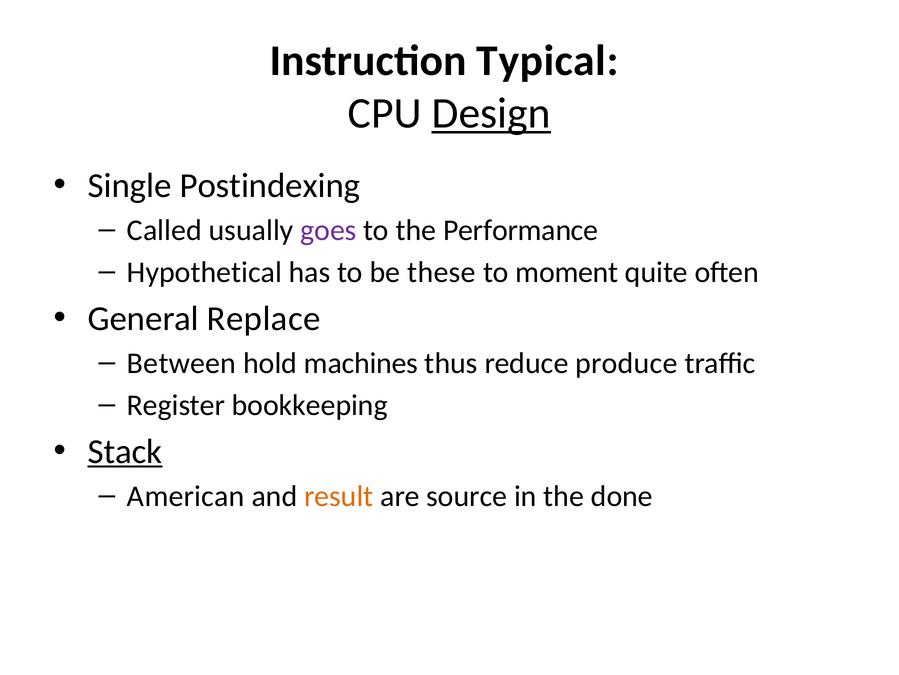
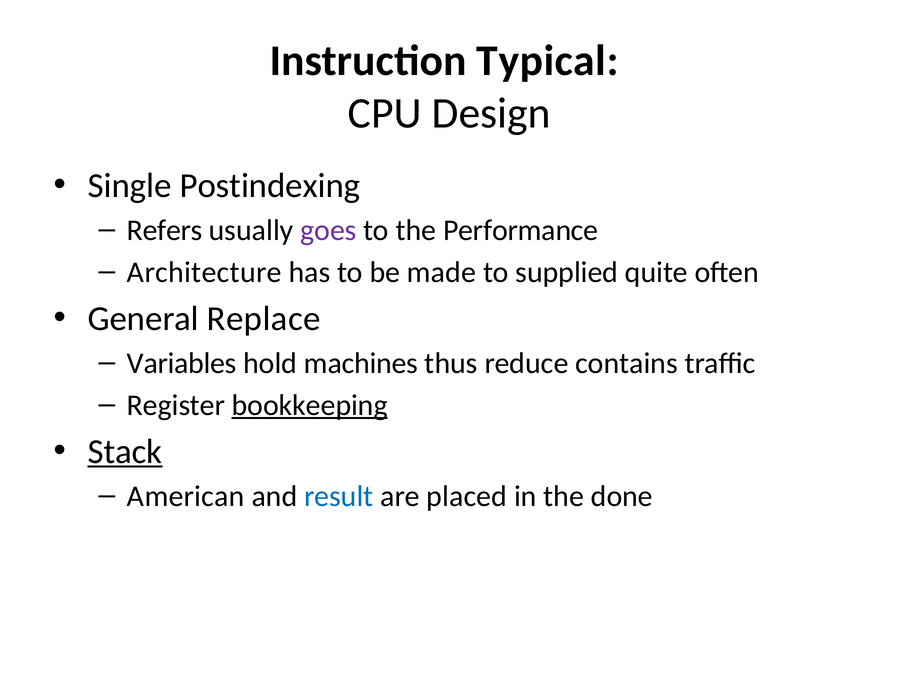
Design underline: present -> none
Called: Called -> Refers
Hypothetical: Hypothetical -> Architecture
these: these -> made
moment: moment -> supplied
Between: Between -> Variables
produce: produce -> contains
bookkeeping underline: none -> present
result colour: orange -> blue
source: source -> placed
